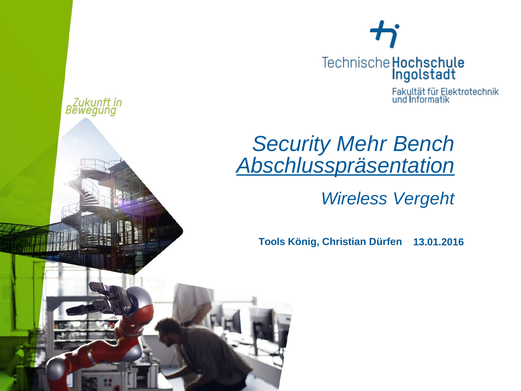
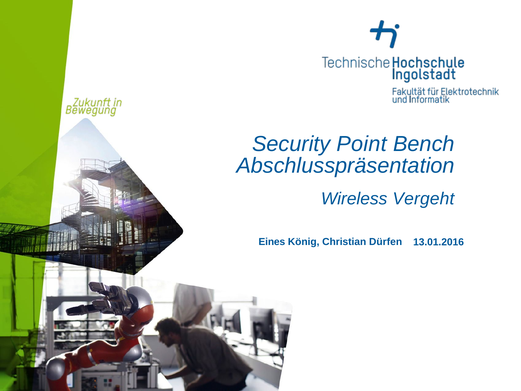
Mehr: Mehr -> Point
Abschlusspräsentation underline: present -> none
Tools: Tools -> Eines
